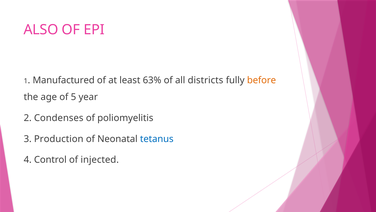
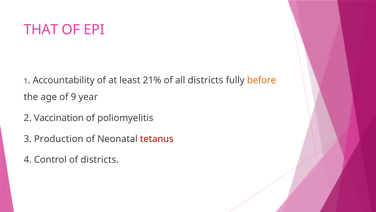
ALSO: ALSO -> THAT
Manufactured: Manufactured -> Accountability
63%: 63% -> 21%
5: 5 -> 9
Condenses: Condenses -> Vaccination
tetanus colour: blue -> red
of injected: injected -> districts
